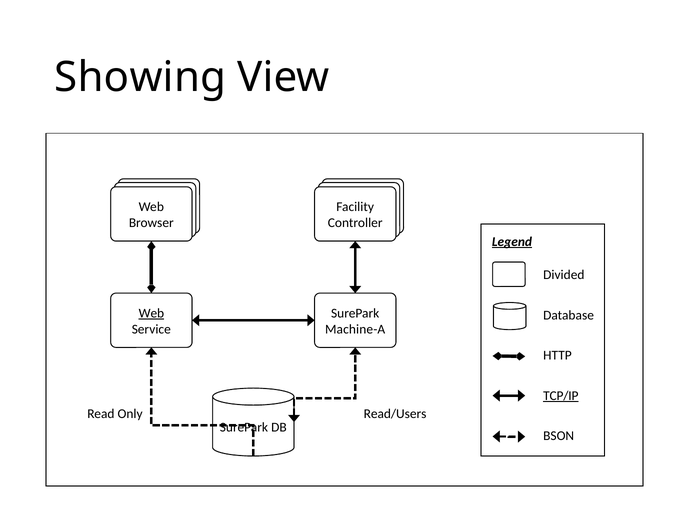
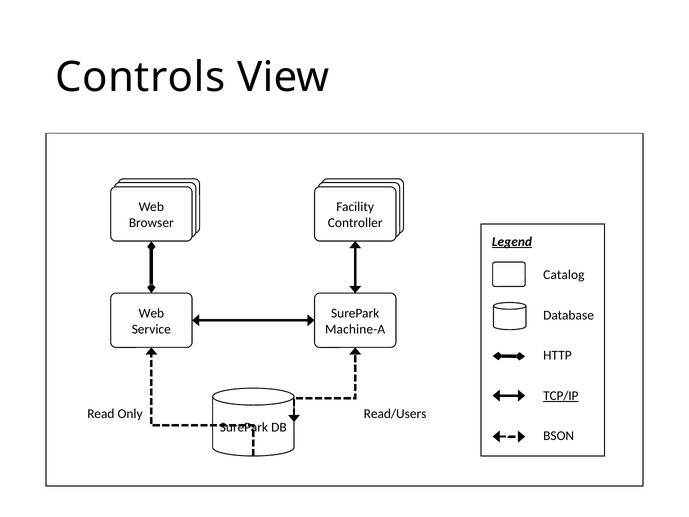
Showing: Showing -> Controls
Divided: Divided -> Catalog
Web at (151, 313) underline: present -> none
